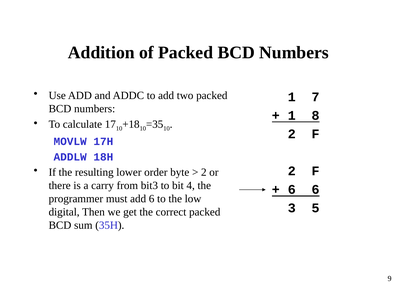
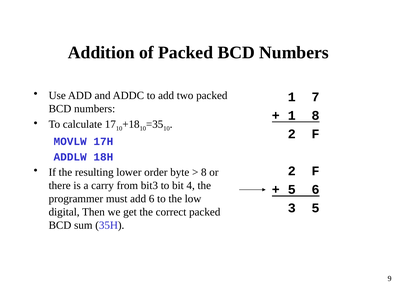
2 at (204, 172): 2 -> 8
6 at (292, 189): 6 -> 5
